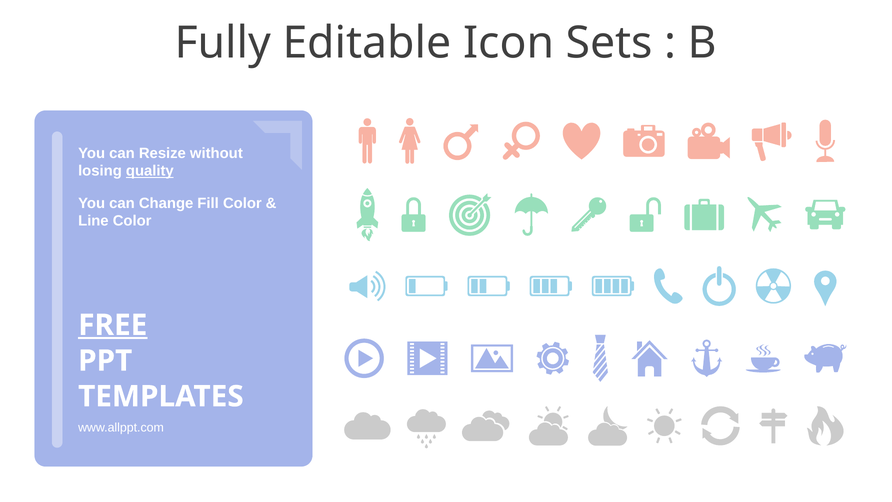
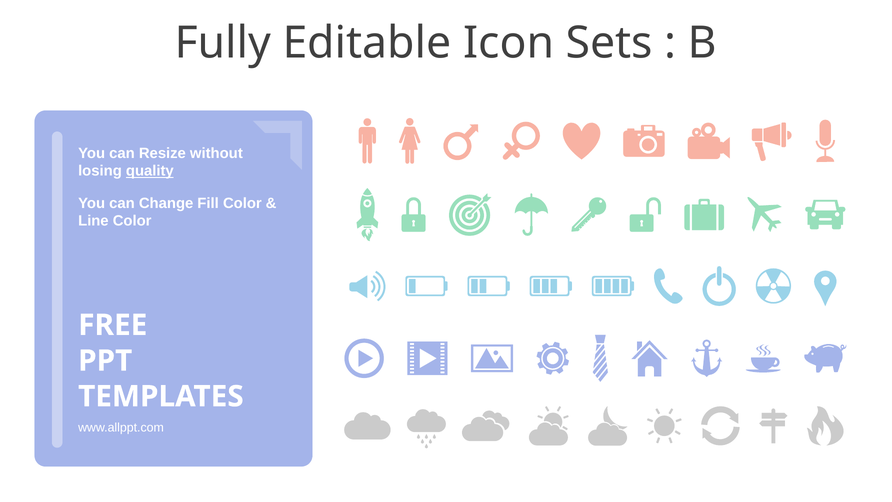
FREE underline: present -> none
